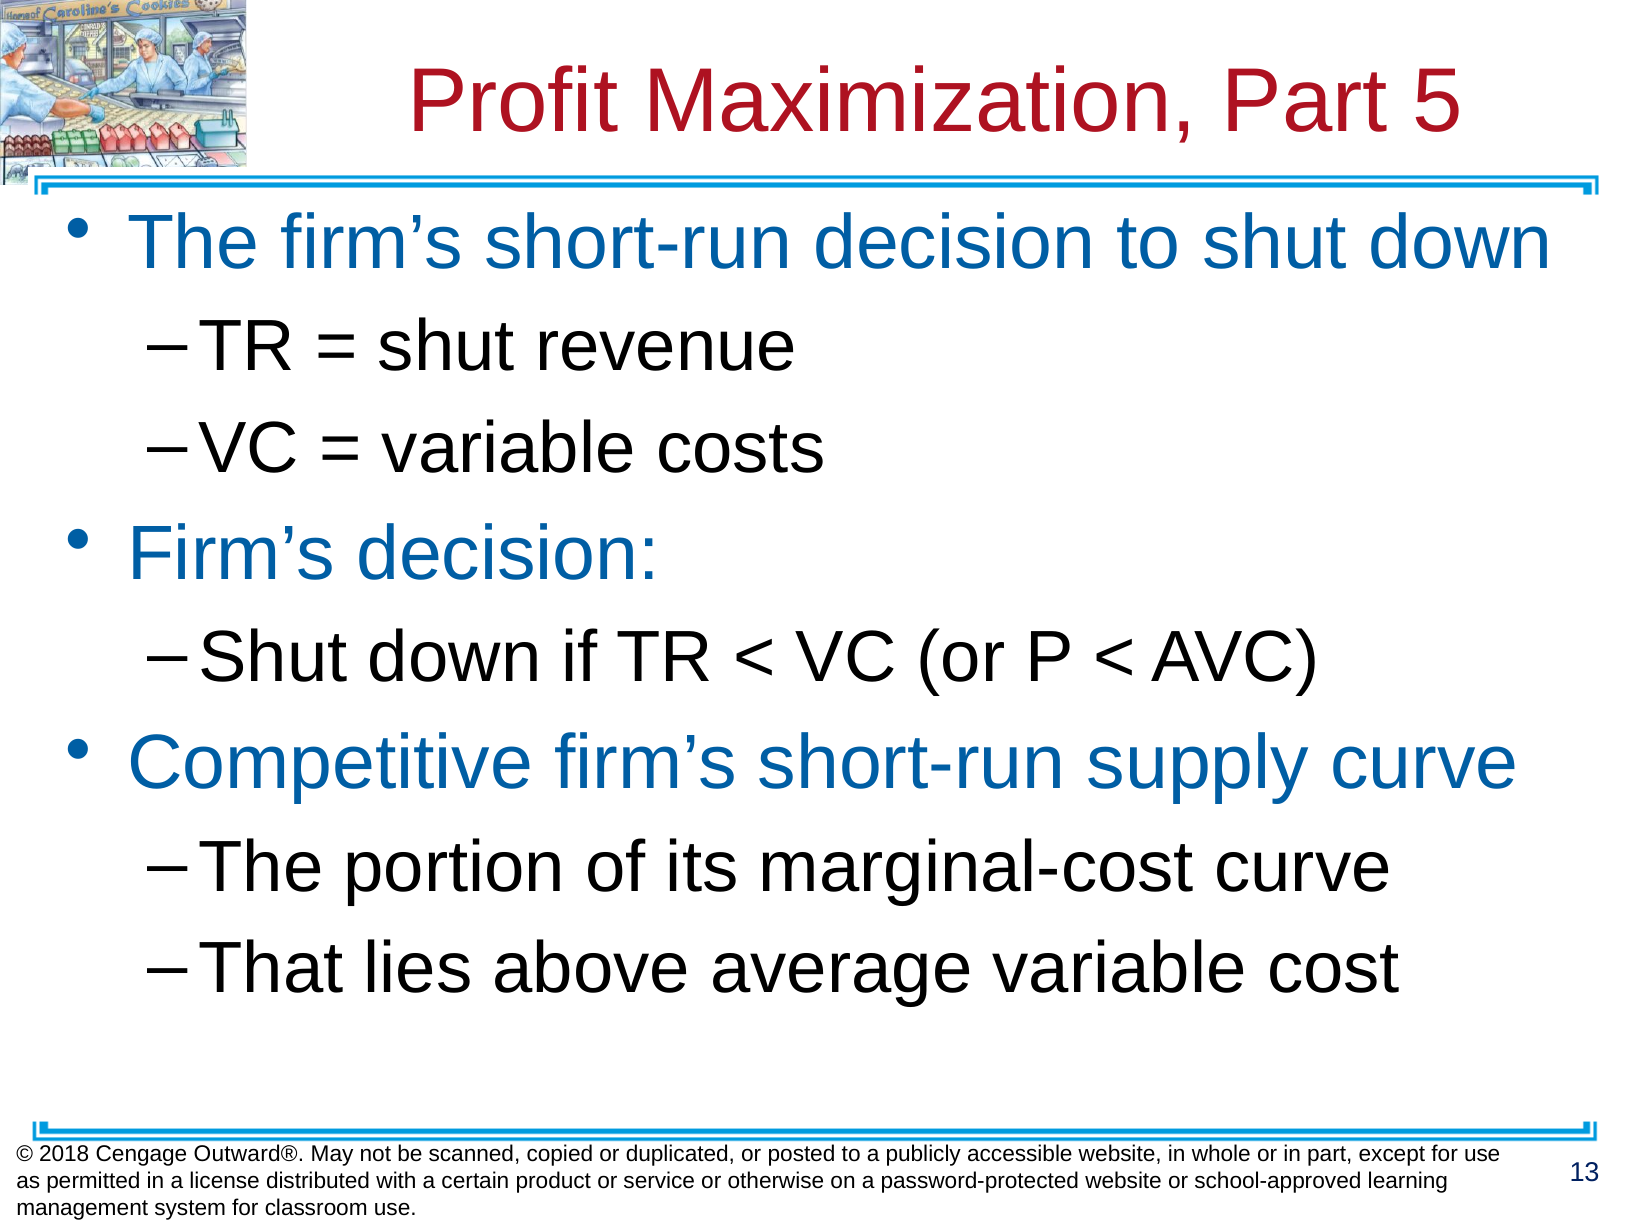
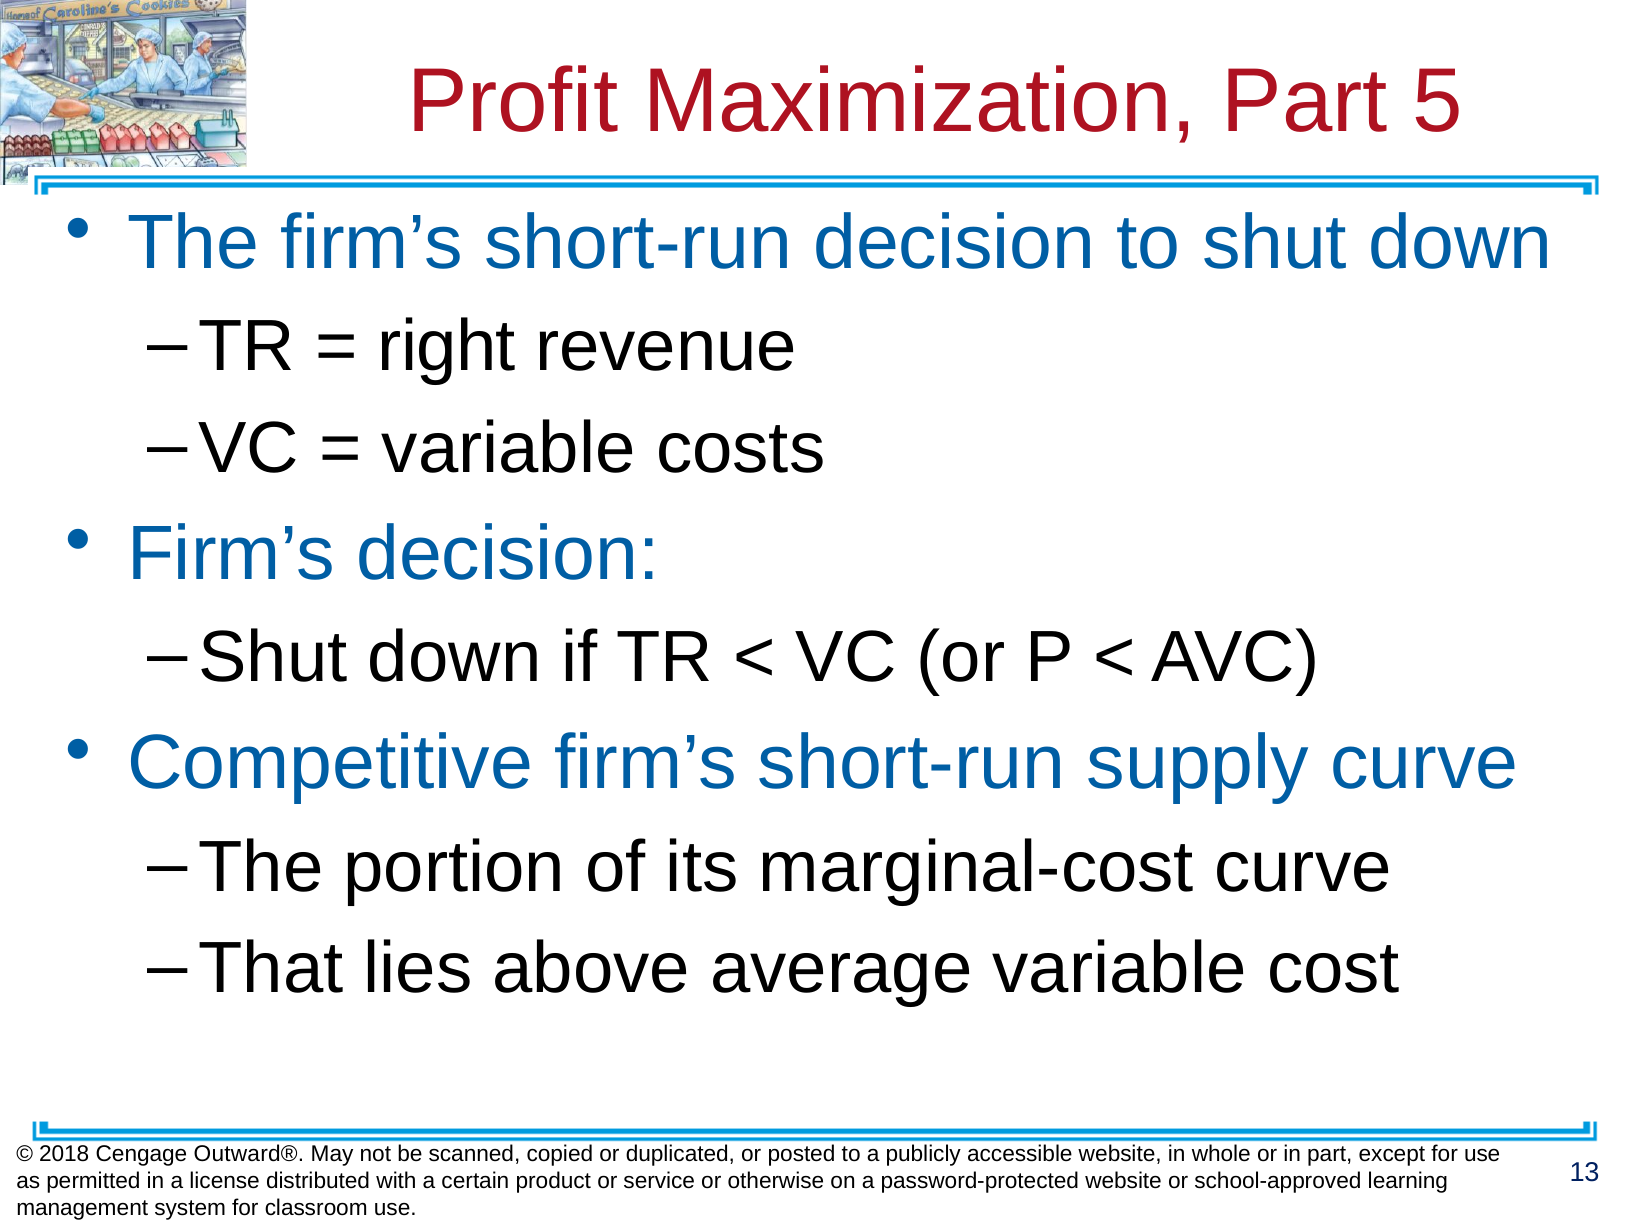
shut at (446, 347): shut -> right
